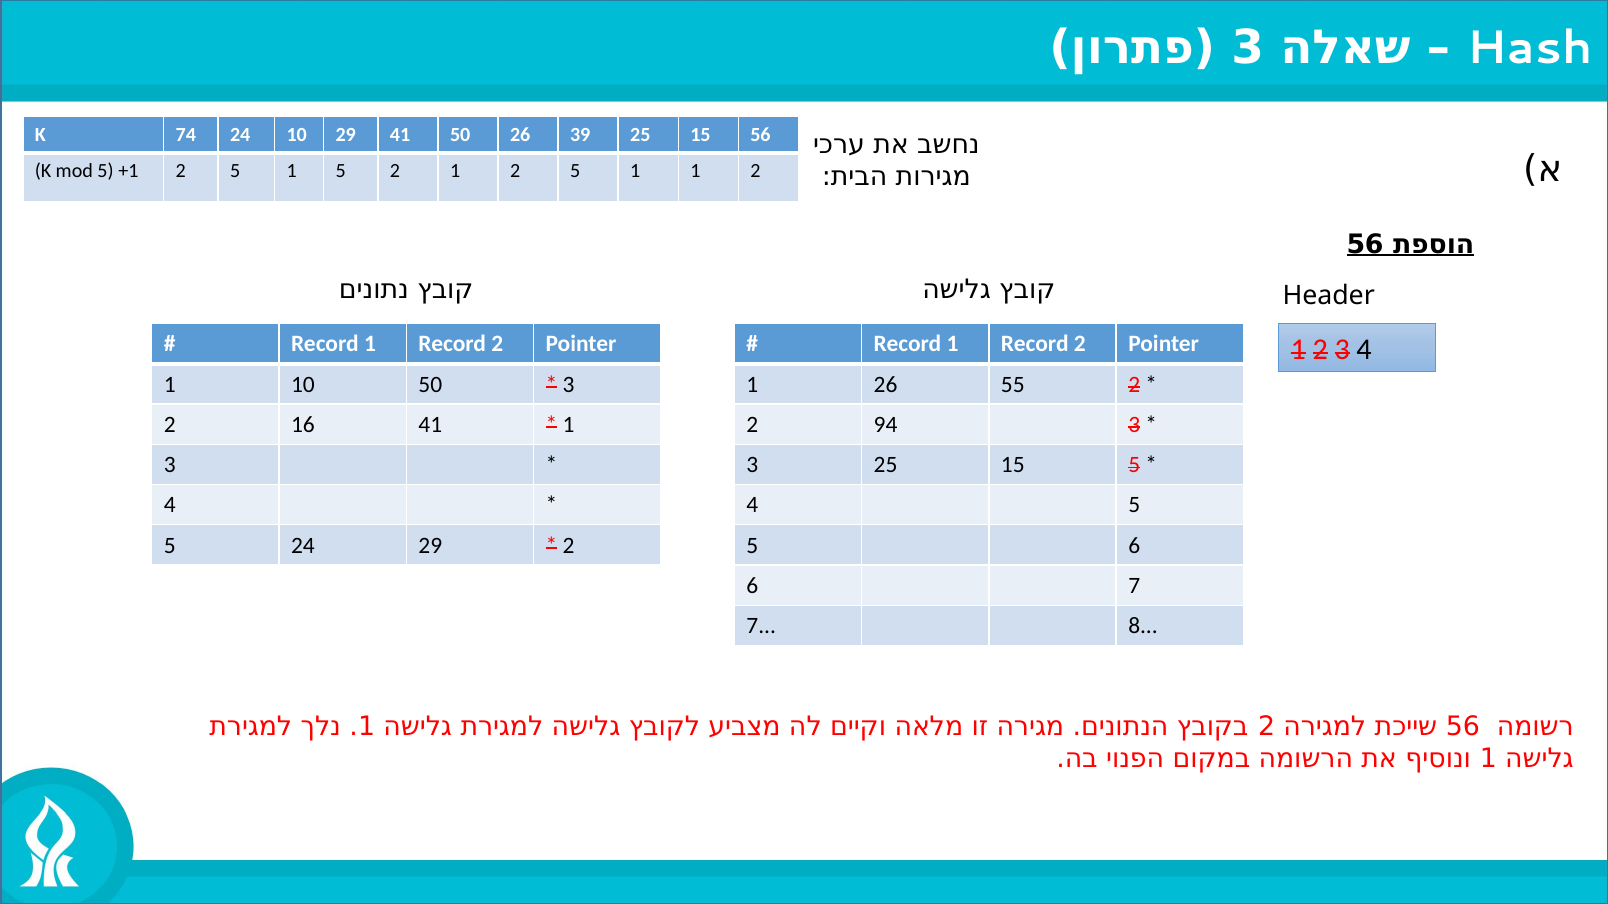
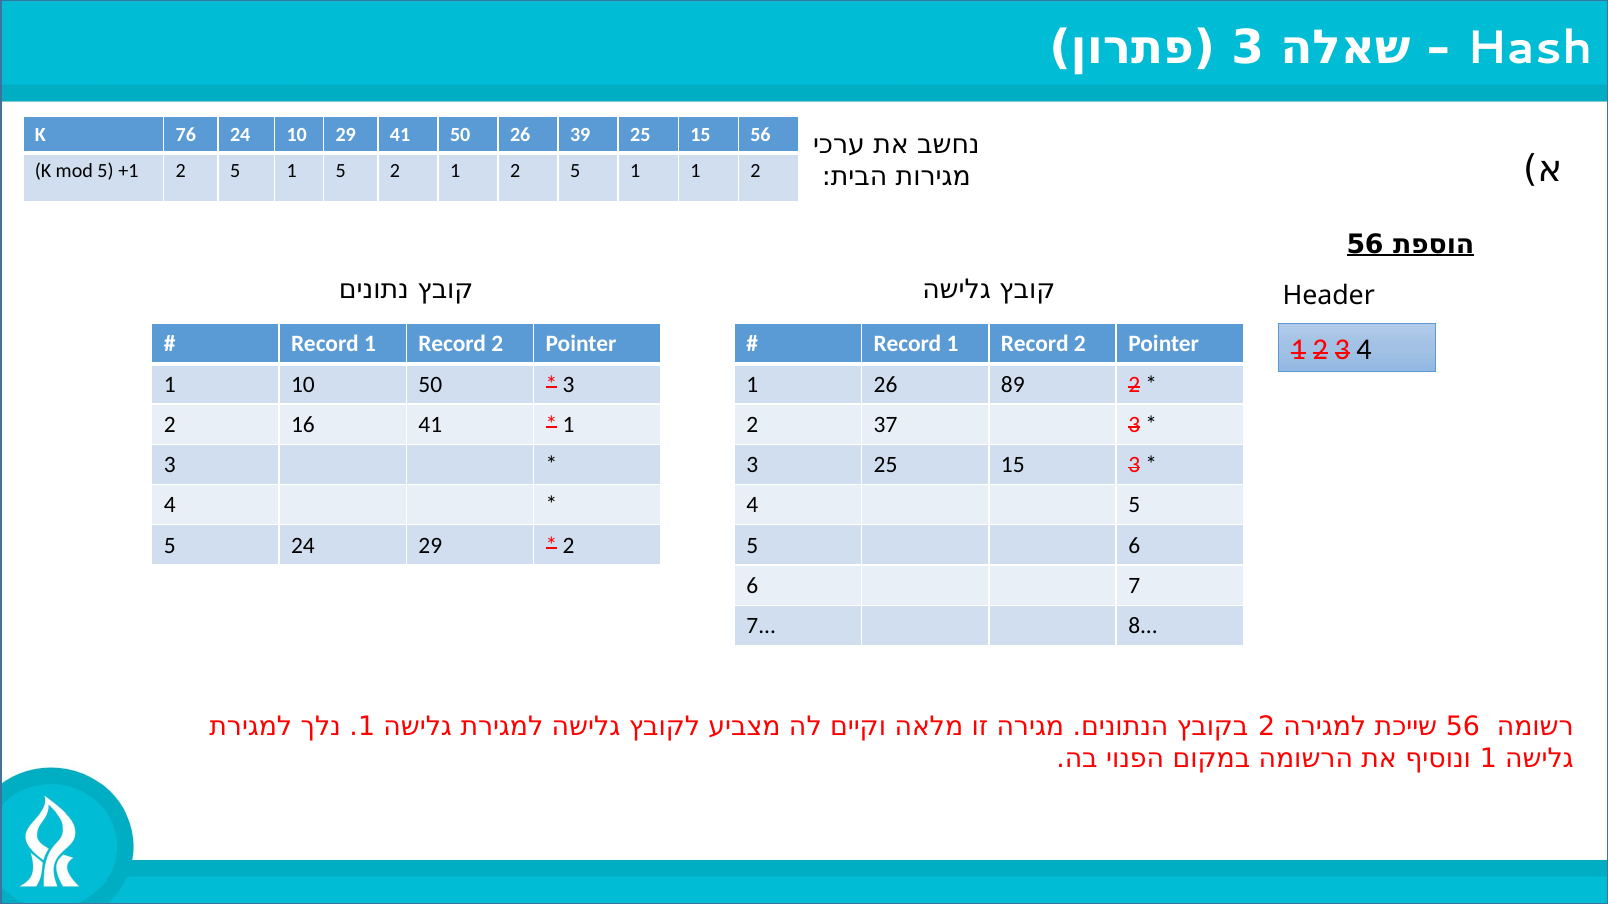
74: 74 -> 76
55: 55 -> 89
94: 94 -> 37
15 5: 5 -> 3
